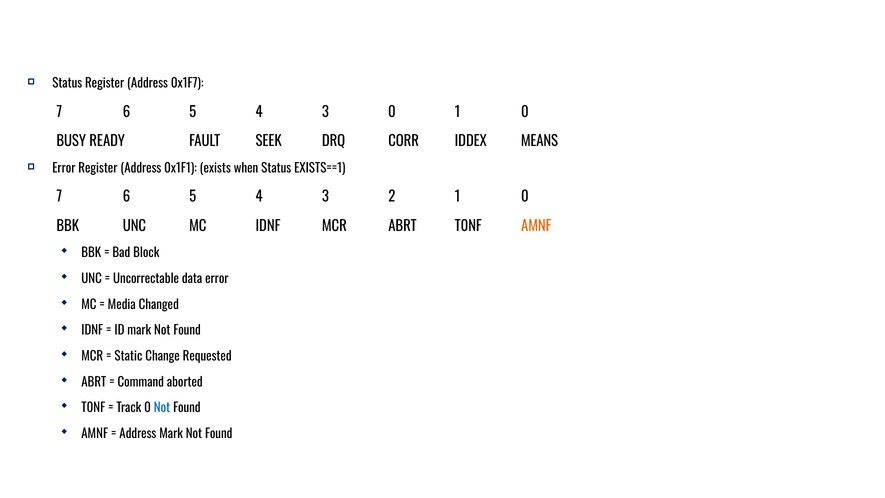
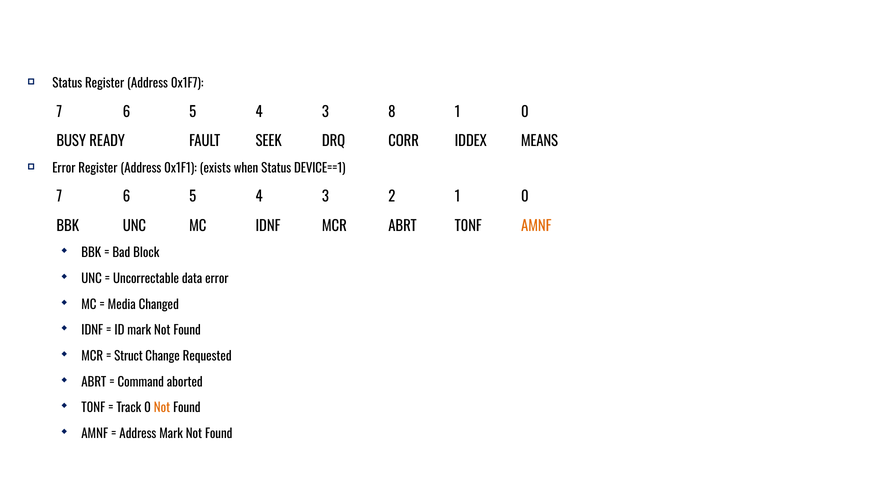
3 0: 0 -> 8
EXISTS==1: EXISTS==1 -> DEVICE==1
Static: Static -> Struct
Not at (162, 408) colour: blue -> orange
